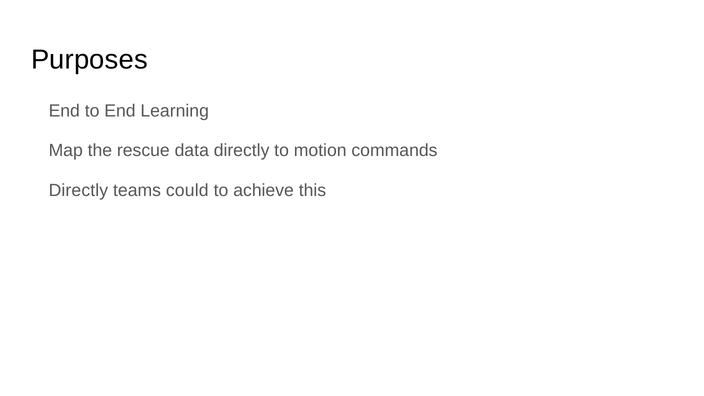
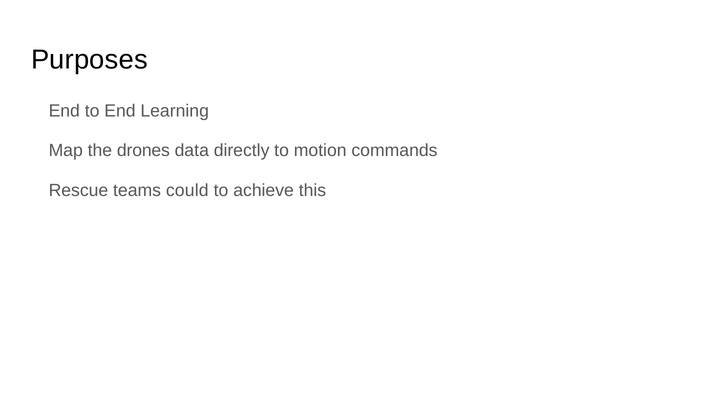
rescue: rescue -> drones
Directly at (78, 191): Directly -> Rescue
